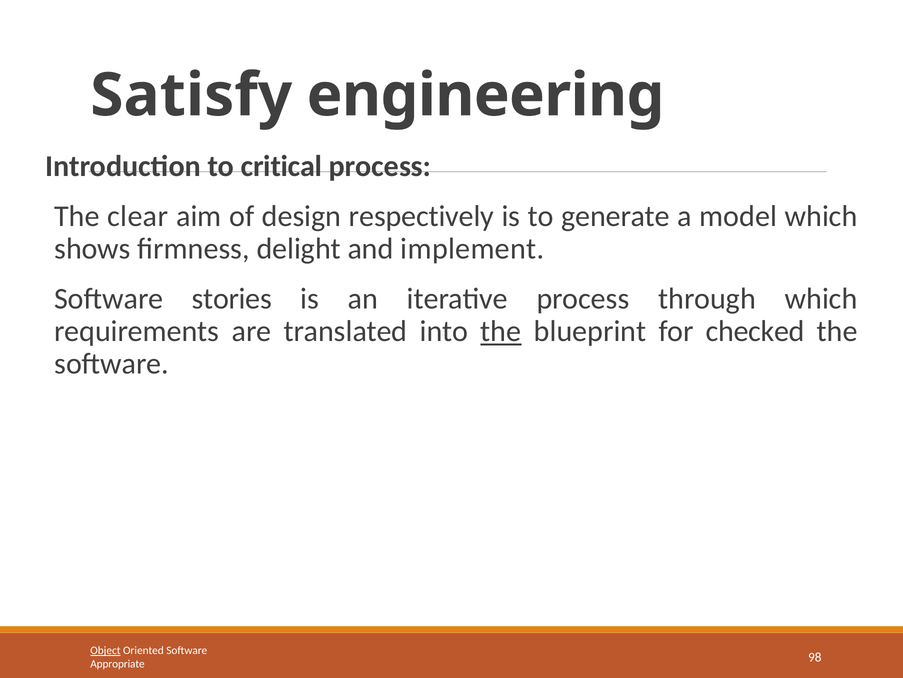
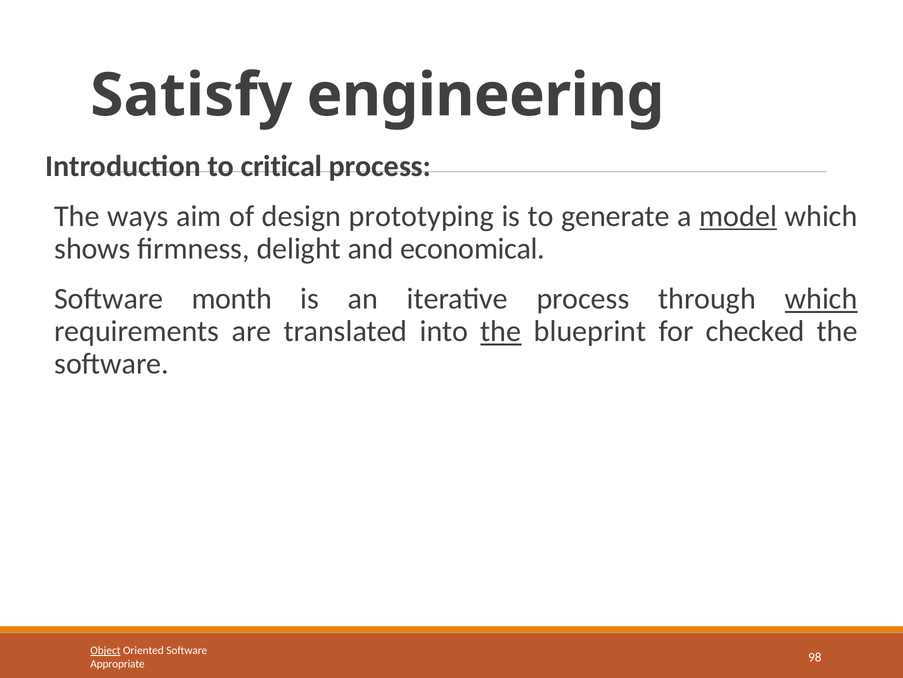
clear: clear -> ways
respectively: respectively -> prototyping
model underline: none -> present
implement: implement -> economical
stories: stories -> month
which at (821, 299) underline: none -> present
